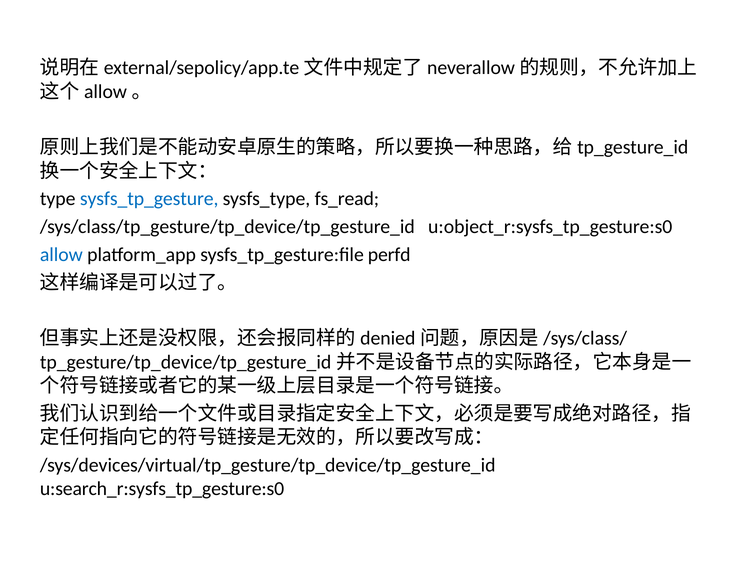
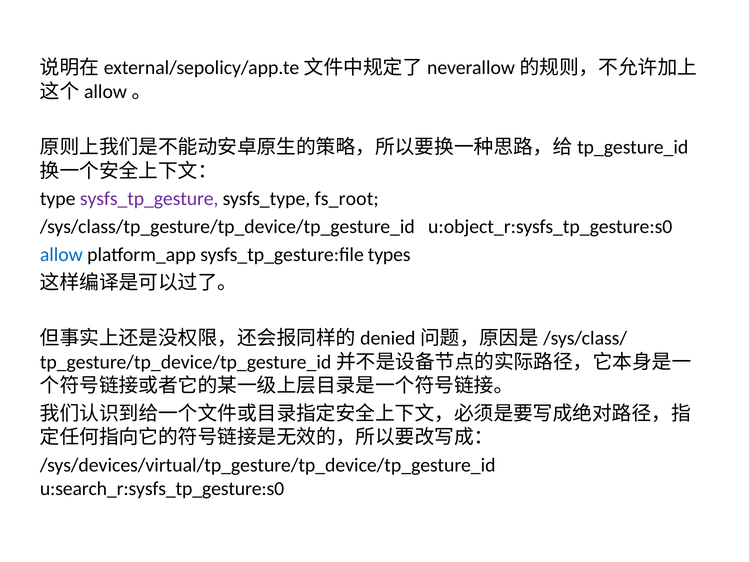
sysfs_tp_gesture colour: blue -> purple
fs_read: fs_read -> fs_root
perfd: perfd -> types
